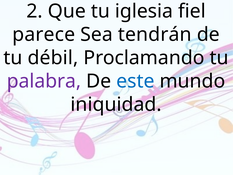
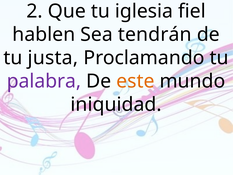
parece: parece -> hablen
débil: débil -> justa
este colour: blue -> orange
